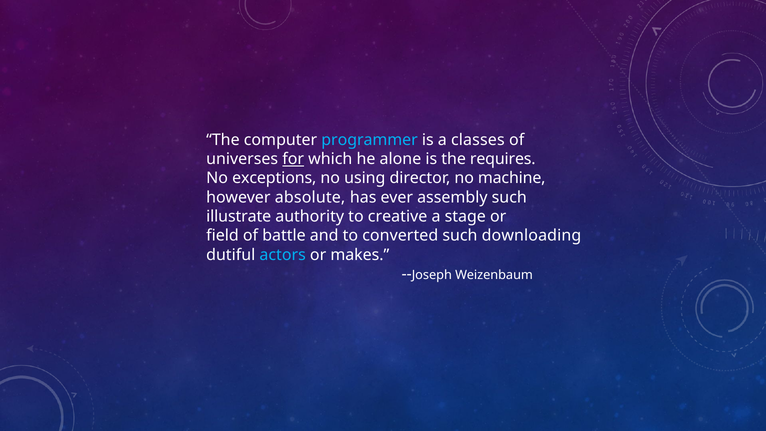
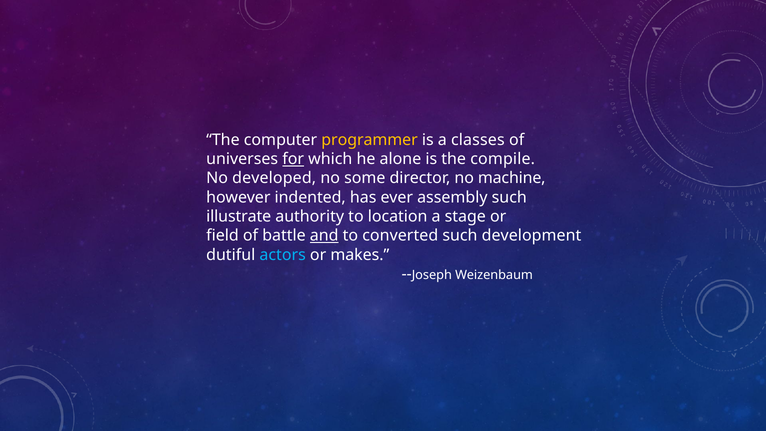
programmer colour: light blue -> yellow
requires: requires -> compile
exceptions: exceptions -> developed
using: using -> some
absolute: absolute -> indented
creative: creative -> location
and underline: none -> present
downloading: downloading -> development
